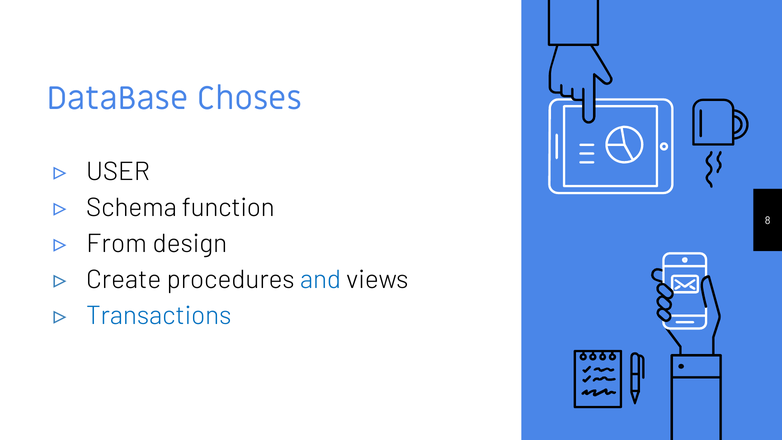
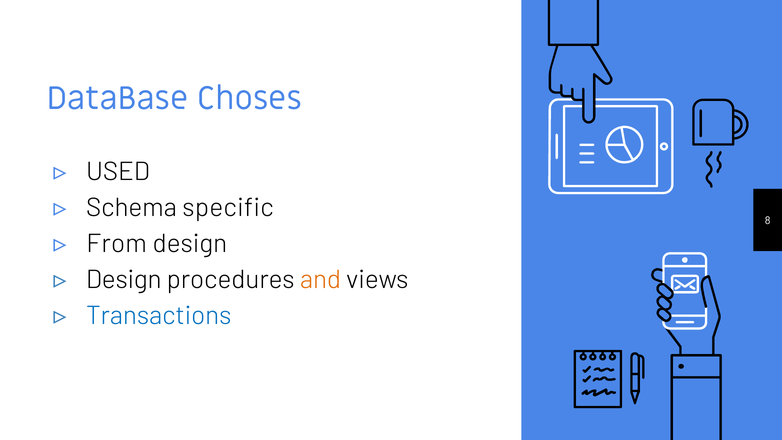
USER: USER -> USED
function: function -> specific
Create at (124, 280): Create -> Design
and colour: blue -> orange
